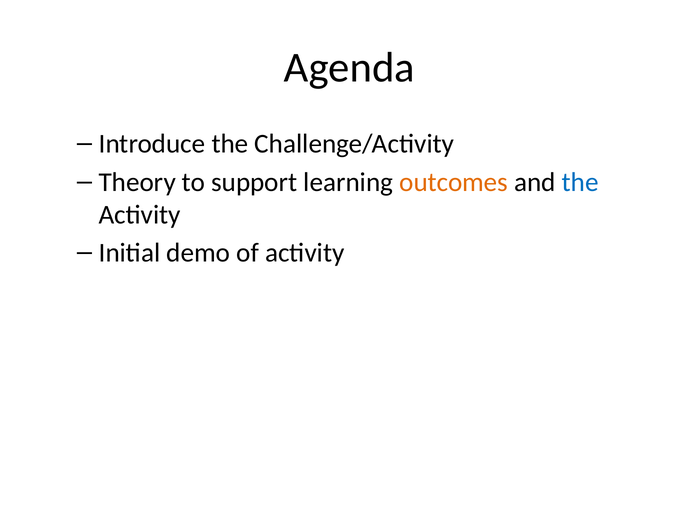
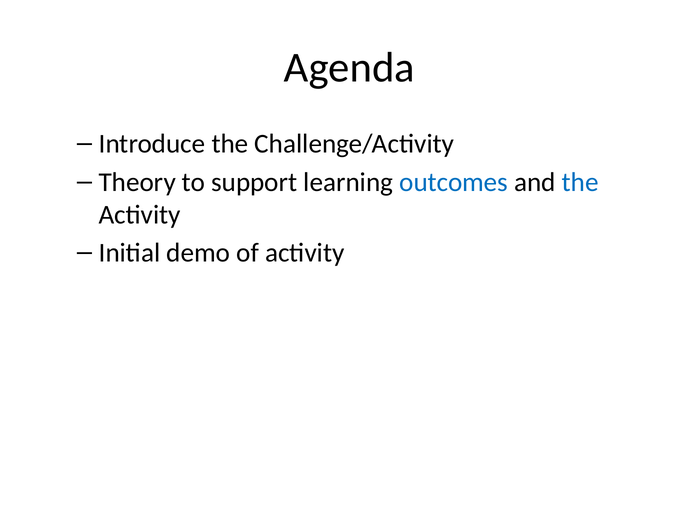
outcomes colour: orange -> blue
